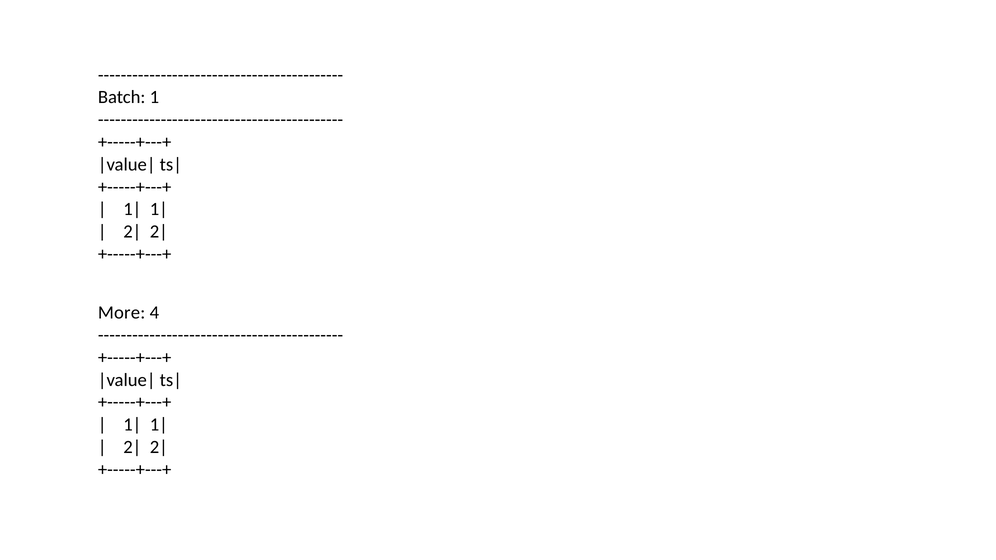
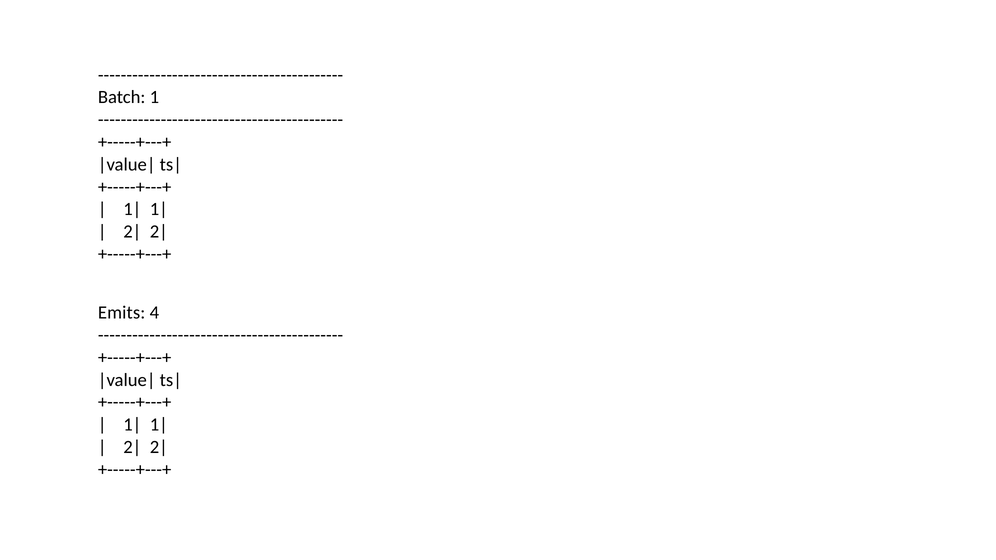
More: More -> Emits
